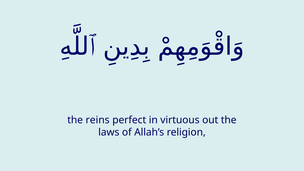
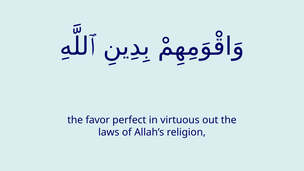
reins: reins -> favor
